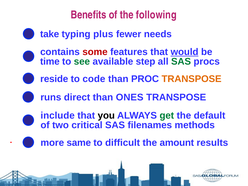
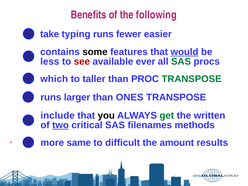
typing plus: plus -> runs
needs: needs -> easier
some colour: red -> black
time: time -> less
see colour: green -> red
step: step -> ever
reside: reside -> which
code: code -> taller
TRANSPOSE at (192, 79) colour: orange -> green
direct: direct -> larger
default: default -> written
two underline: none -> present
